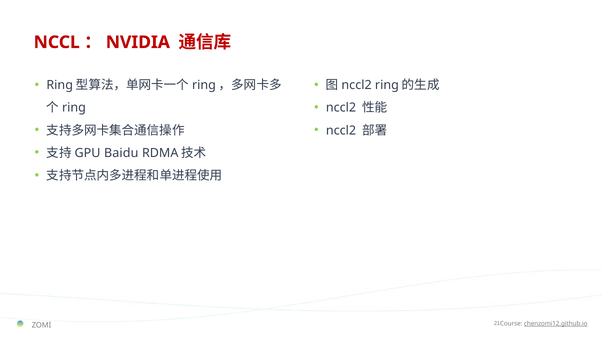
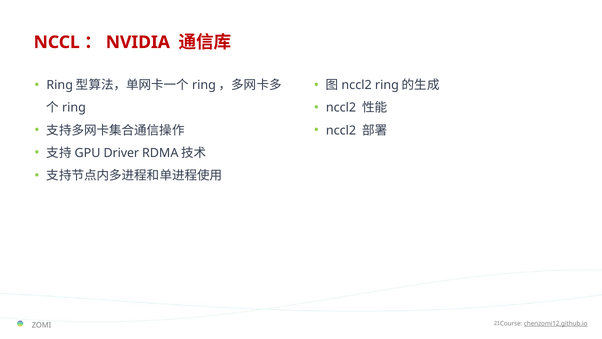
Baidu: Baidu -> Driver
